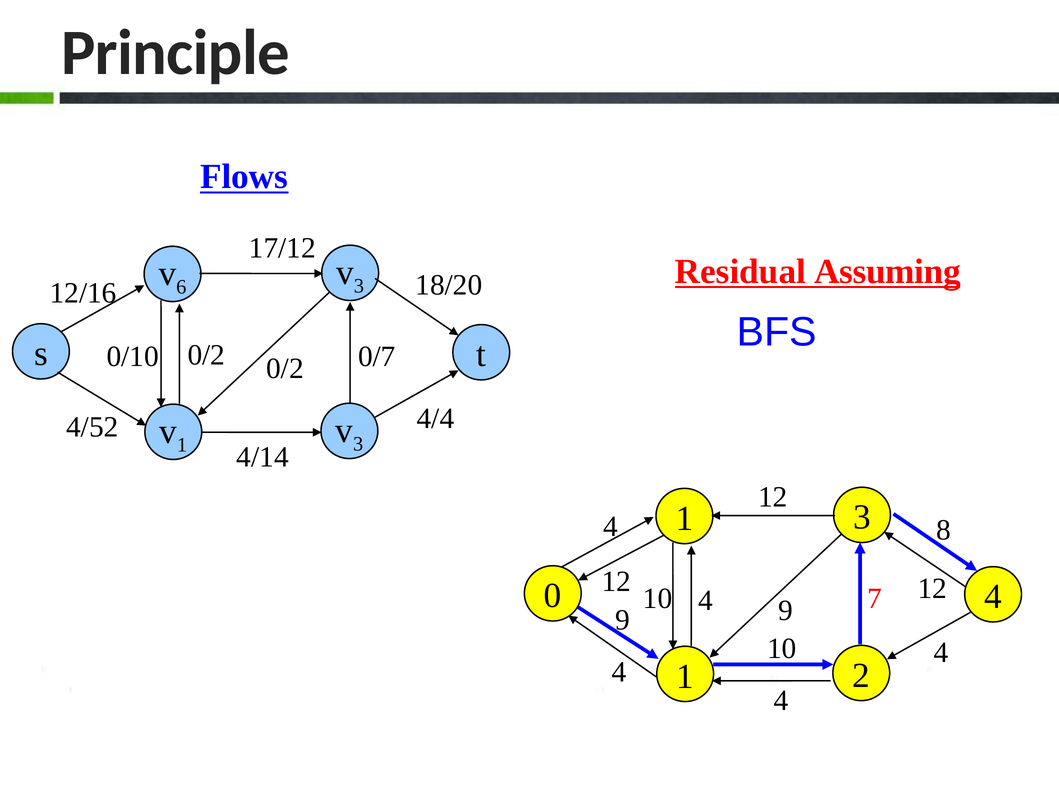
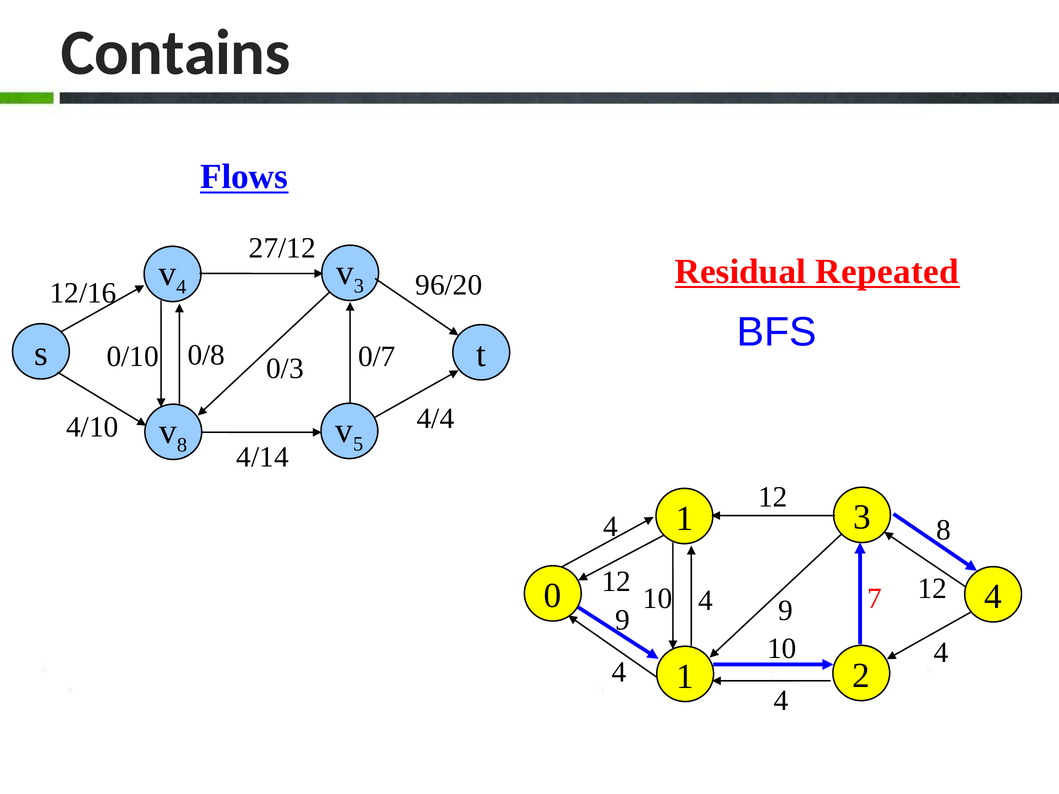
Principle: Principle -> Contains
17/12: 17/12 -> 27/12
Assuming: Assuming -> Repeated
6 at (181, 287): 6 -> 4
18/20: 18/20 -> 96/20
0/10 0/2: 0/2 -> 0/8
0/2 at (285, 369): 0/2 -> 0/3
4/52: 4/52 -> 4/10
3 at (358, 444): 3 -> 5
1 at (182, 445): 1 -> 8
